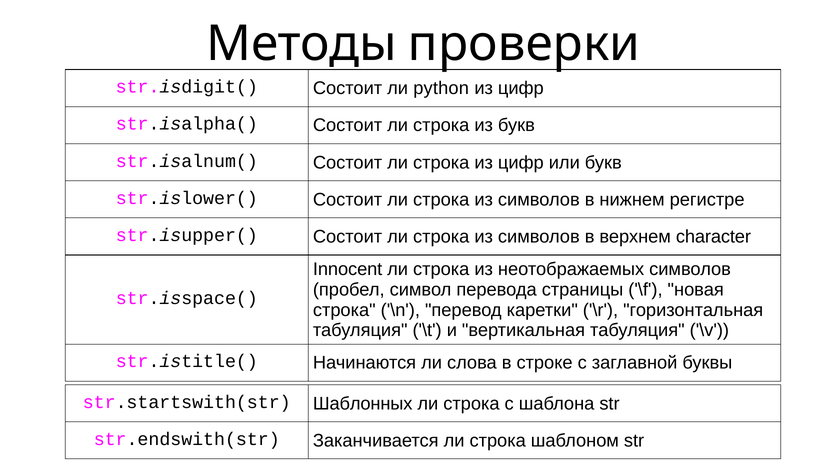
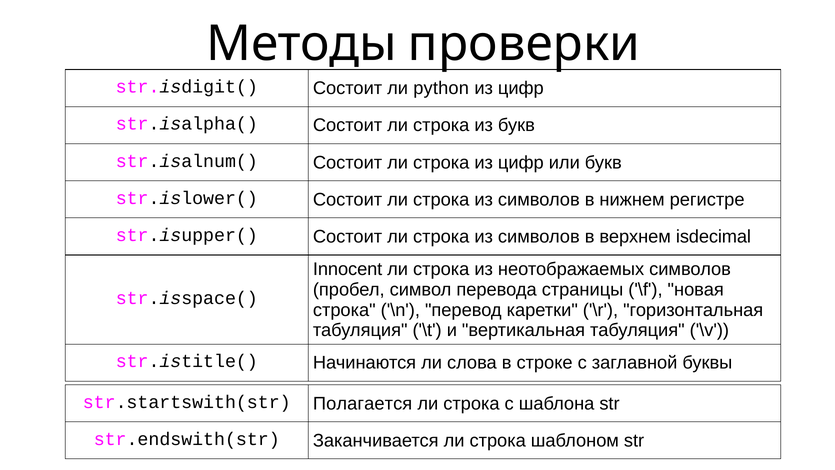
character: character -> isdecimal
Шаблонных: Шаблонных -> Полагается
